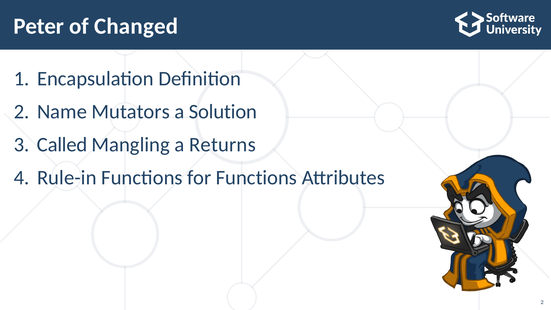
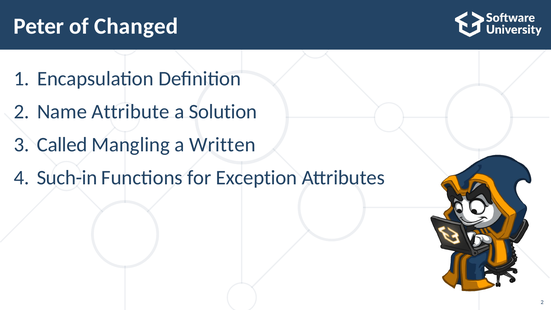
Mutators: Mutators -> Attribute
Returns: Returns -> Written
Rule-in: Rule-in -> Such-in
for Functions: Functions -> Exception
